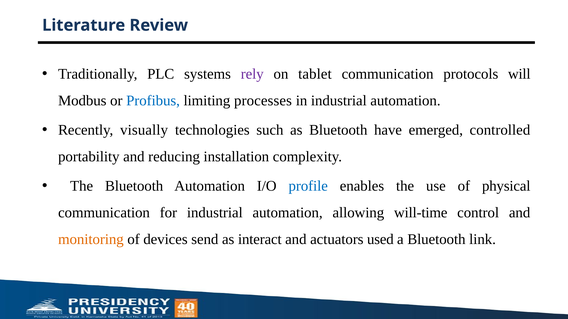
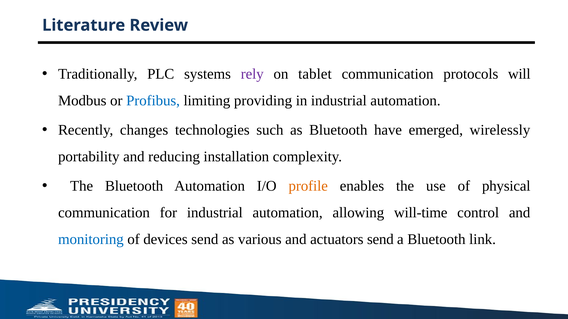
processes: processes -> providing
visually: visually -> changes
controlled: controlled -> wirelessly
profile colour: blue -> orange
monitoring colour: orange -> blue
interact: interact -> various
actuators used: used -> send
